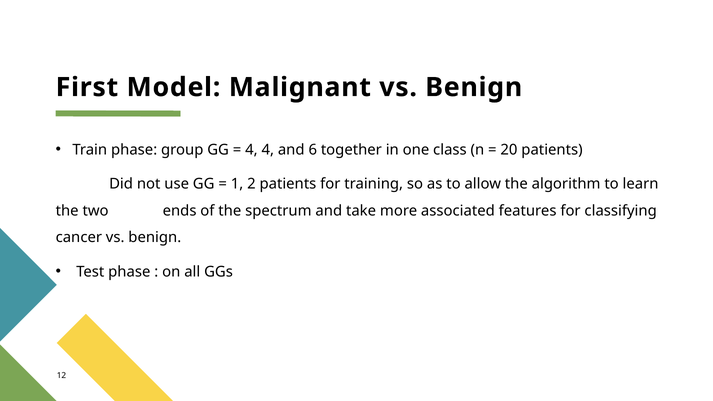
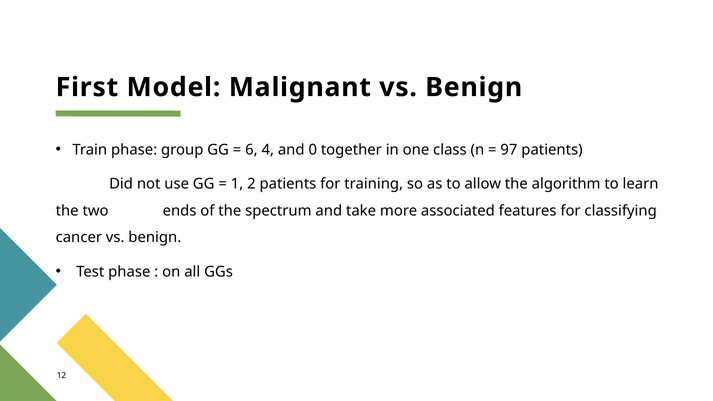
4 at (251, 150): 4 -> 6
6: 6 -> 0
20: 20 -> 97
